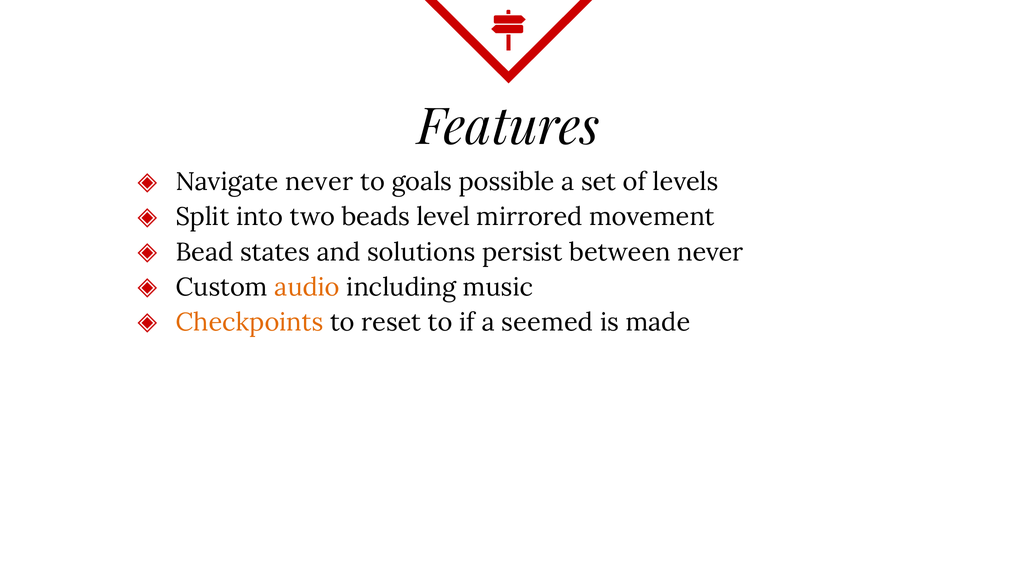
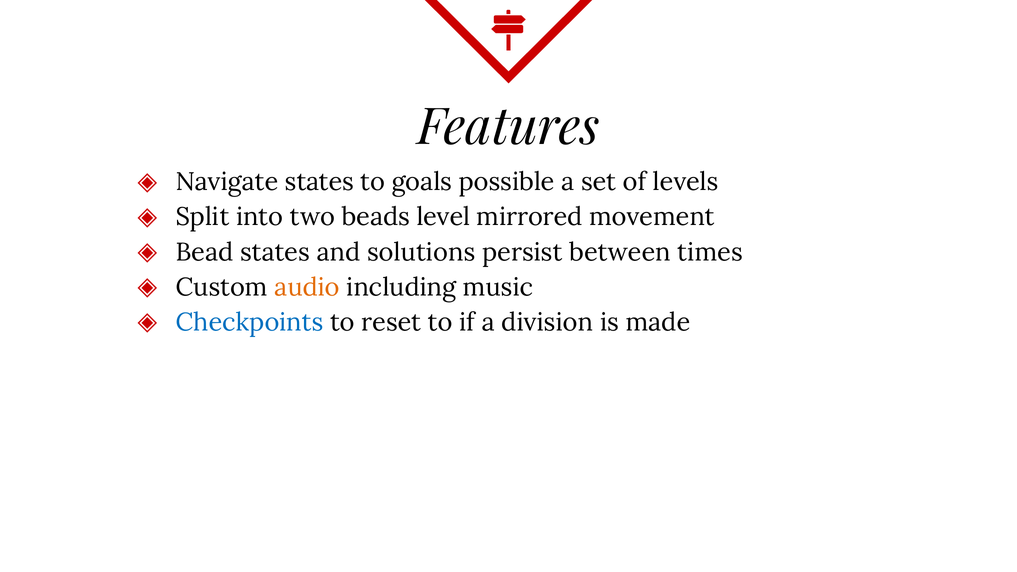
Navigate never: never -> states
between never: never -> times
Checkpoints colour: orange -> blue
seemed: seemed -> division
